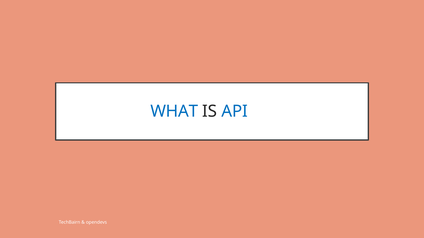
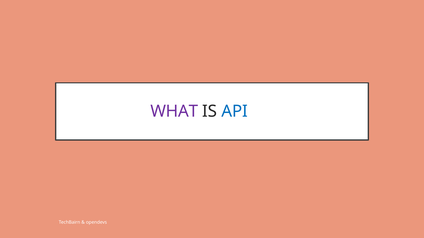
WHAT colour: blue -> purple
